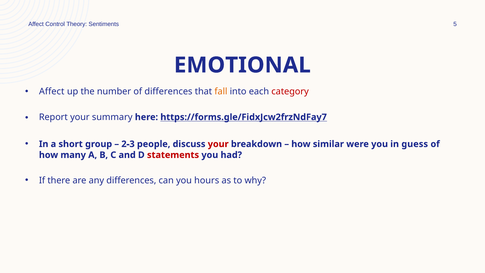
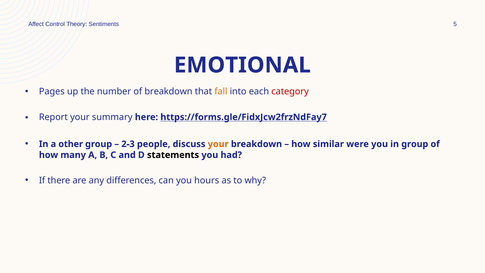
Affect at (52, 92): Affect -> Pages
of differences: differences -> breakdown
short: short -> other
your at (218, 144) colour: red -> orange
in guess: guess -> group
statements colour: red -> black
